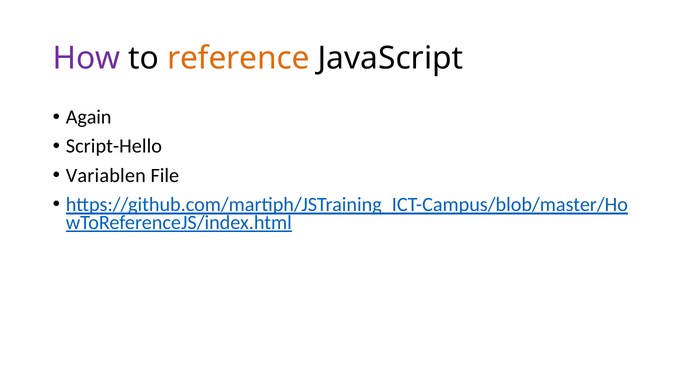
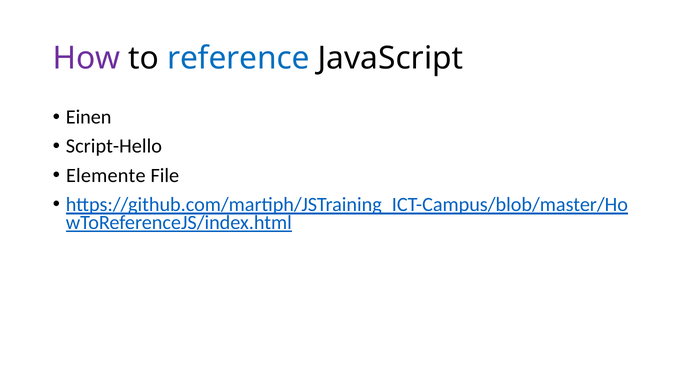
reference colour: orange -> blue
Again: Again -> Einen
Variablen: Variablen -> Elemente
